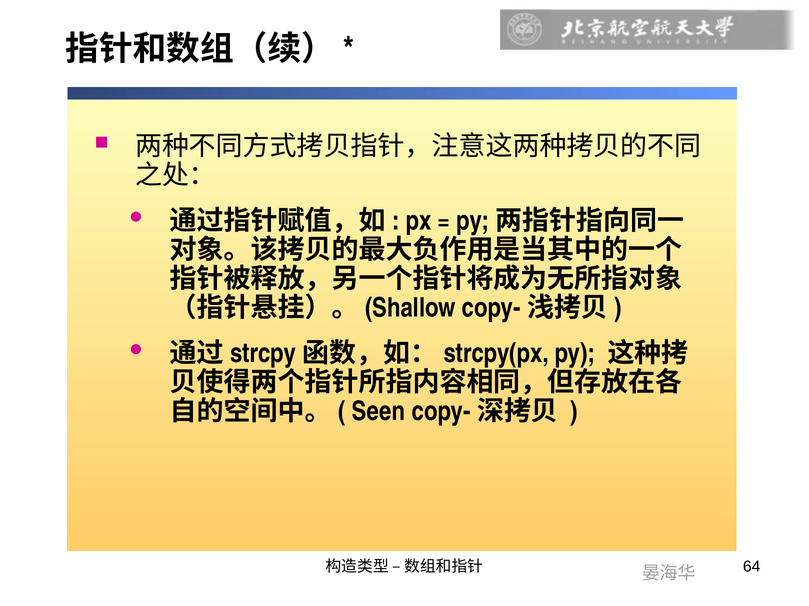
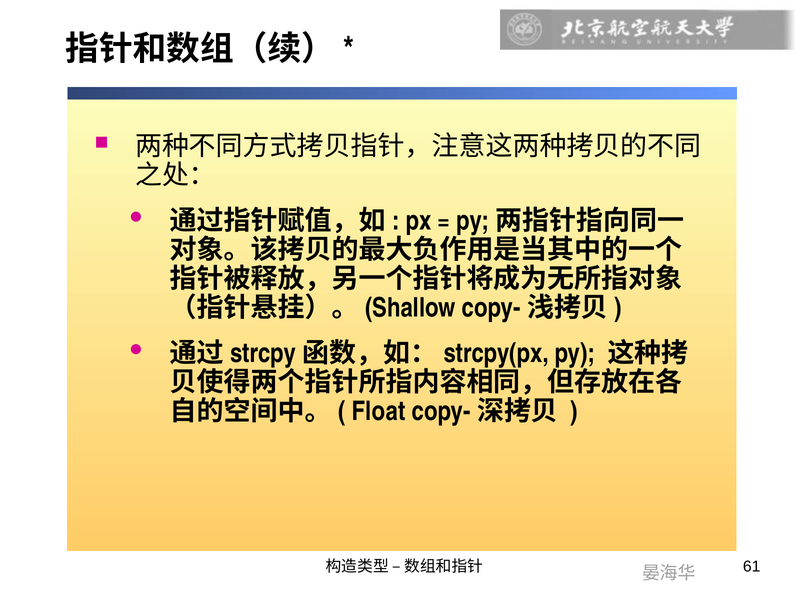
Seen: Seen -> Float
64: 64 -> 61
